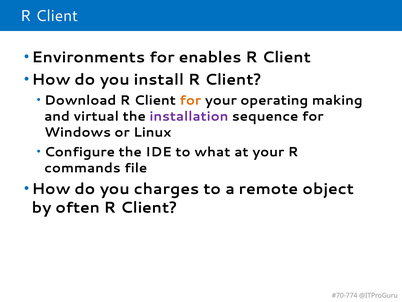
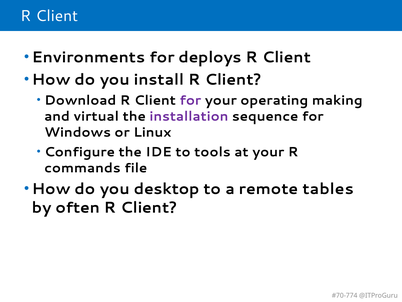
enables: enables -> deploys
for at (190, 100) colour: orange -> purple
what: what -> tools
charges: charges -> desktop
object: object -> tables
